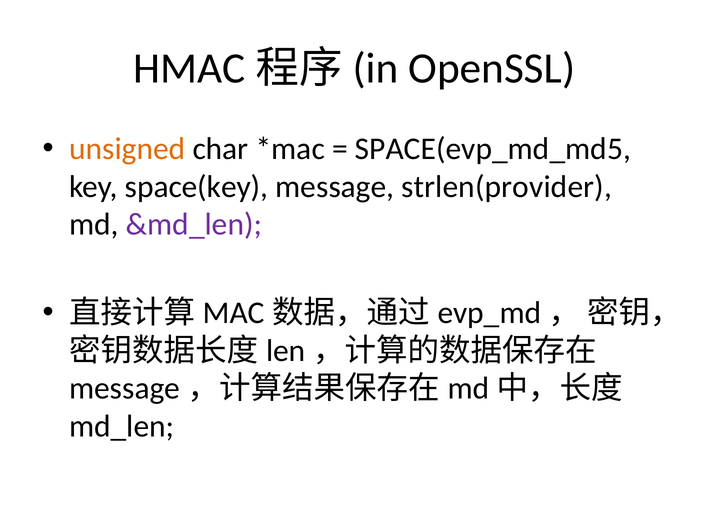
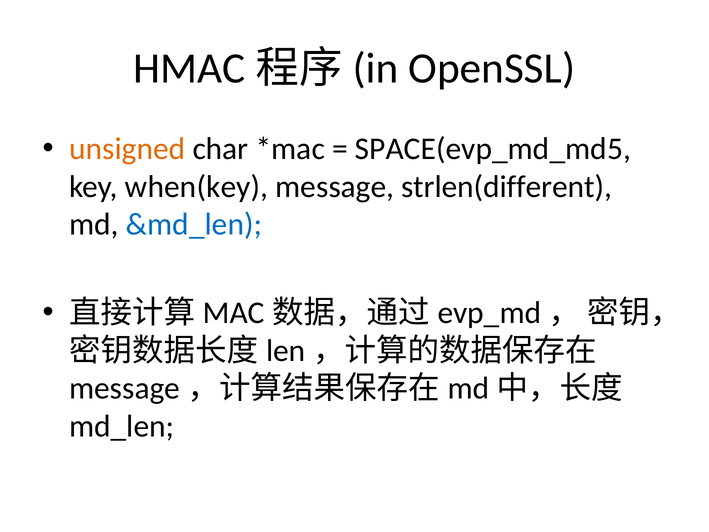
space(key: space(key -> when(key
strlen(provider: strlen(provider -> strlen(different
&md_len colour: purple -> blue
